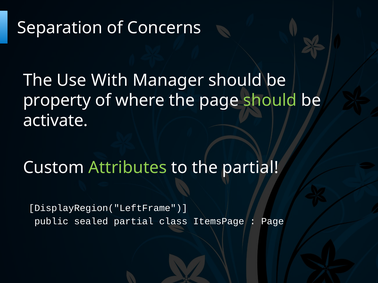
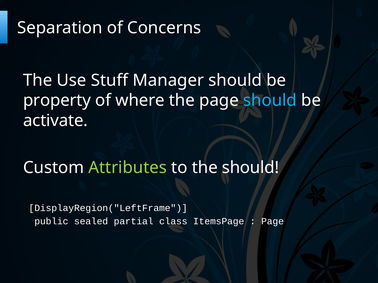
With: With -> Stuff
should at (270, 101) colour: light green -> light blue
the partial: partial -> should
